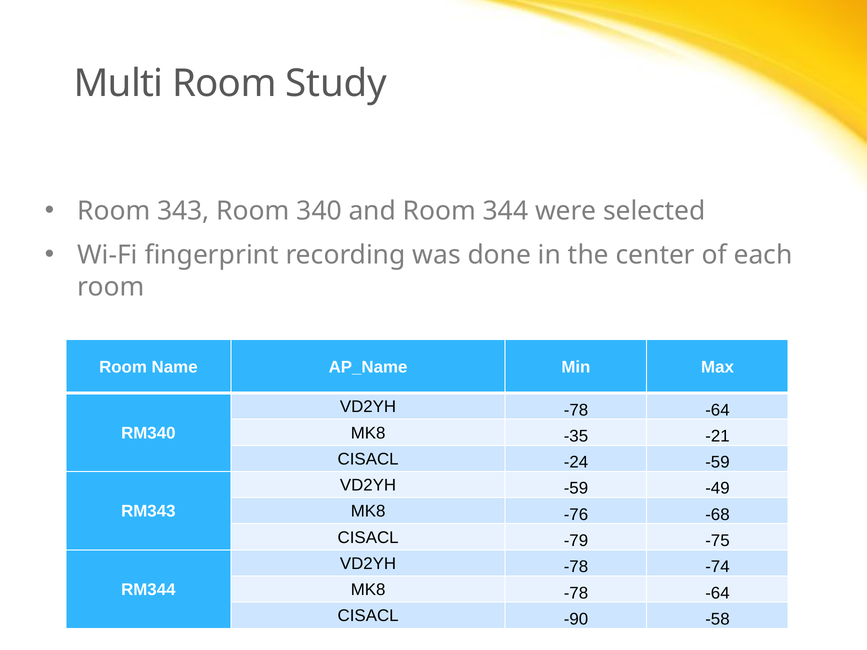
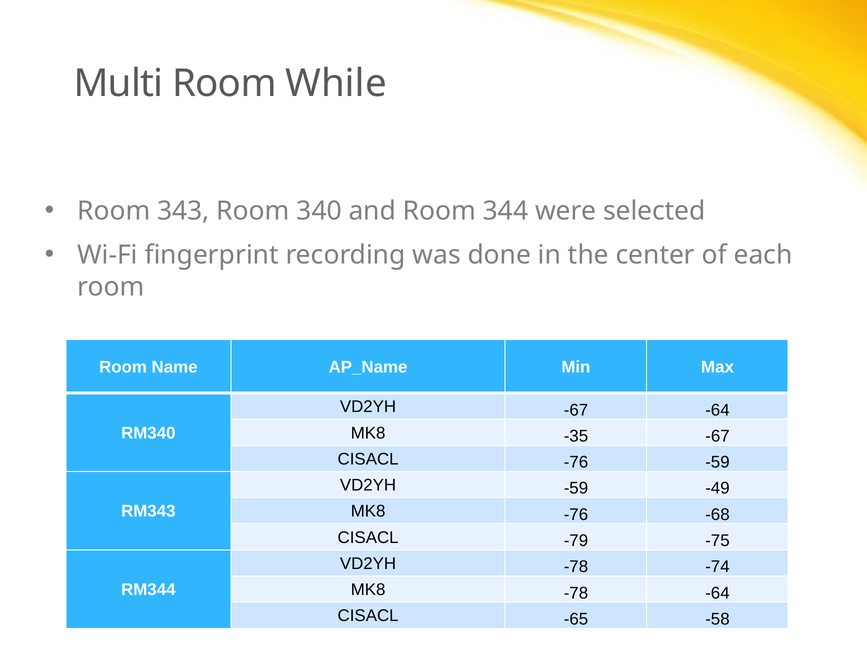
Study: Study -> While
-78 at (576, 410): -78 -> -67
-35 -21: -21 -> -67
CISACL -24: -24 -> -76
-90: -90 -> -65
